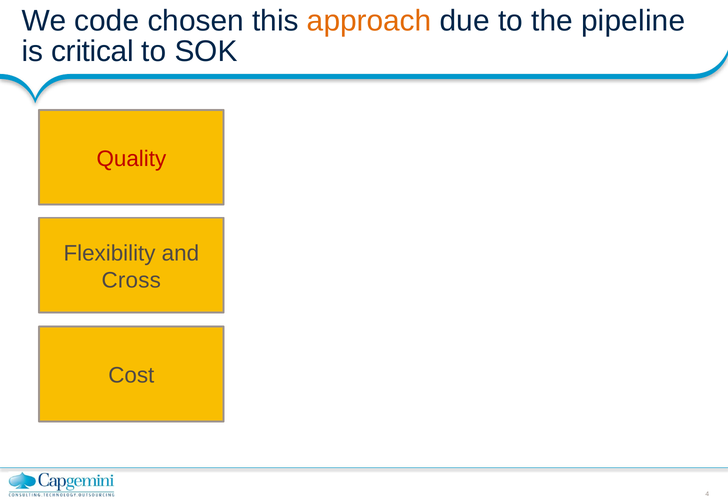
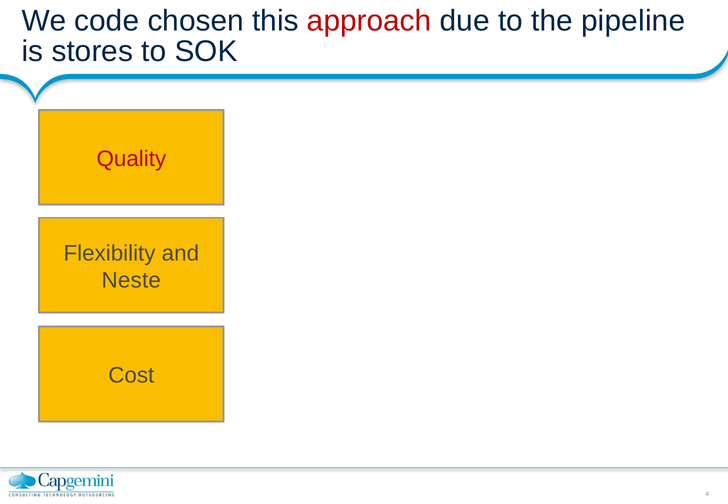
approach colour: orange -> red
critical: critical -> stores
Cross: Cross -> Neste
